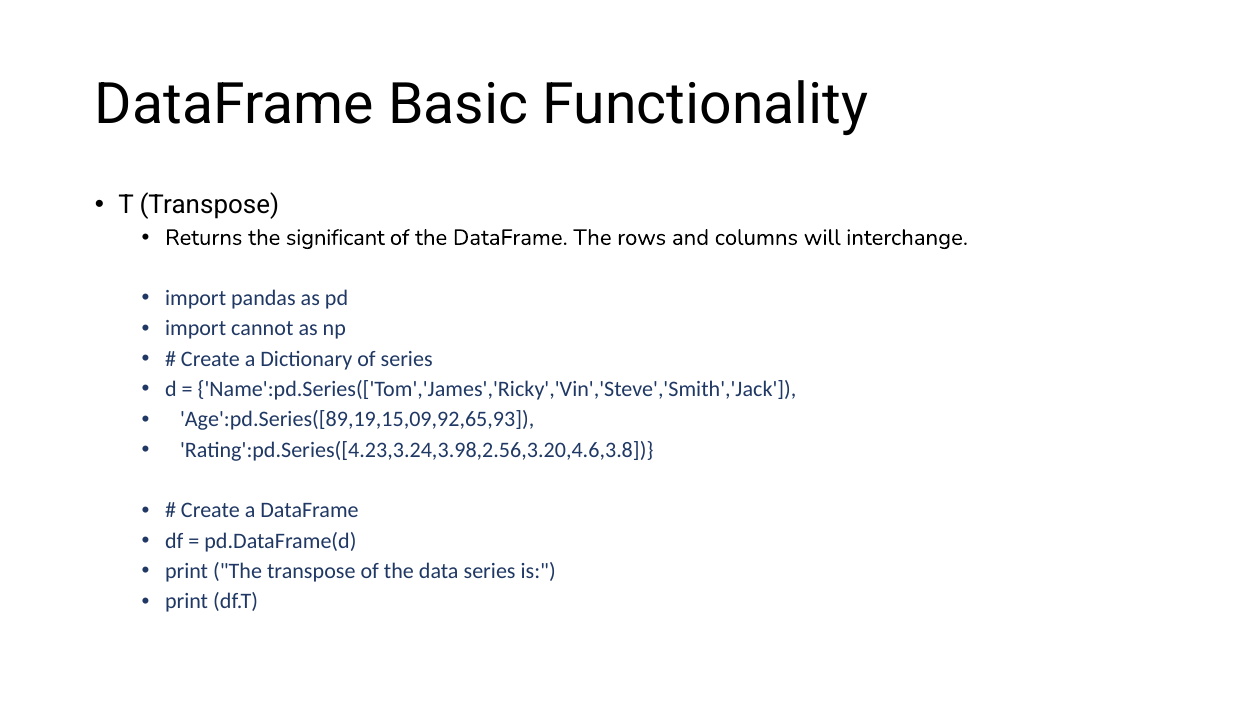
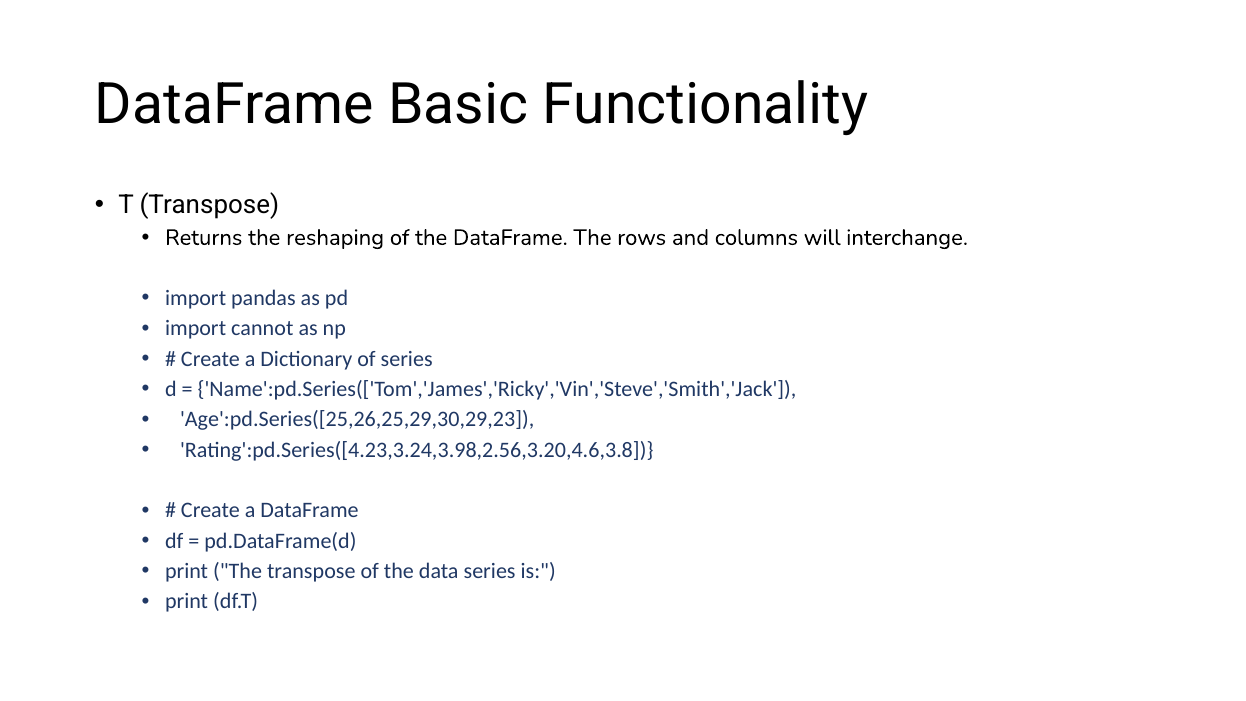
significant: significant -> reshaping
Age':pd.Series([89,19,15,09,92,65,93: Age':pd.Series([89,19,15,09,92,65,93 -> Age':pd.Series([25,26,25,29,30,29,23
